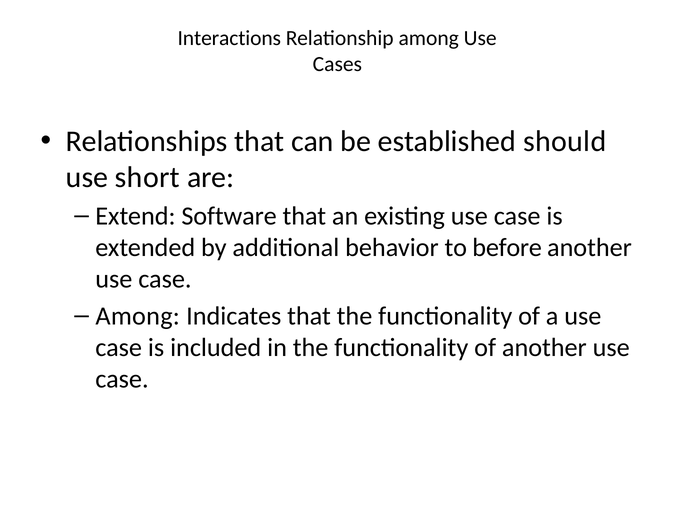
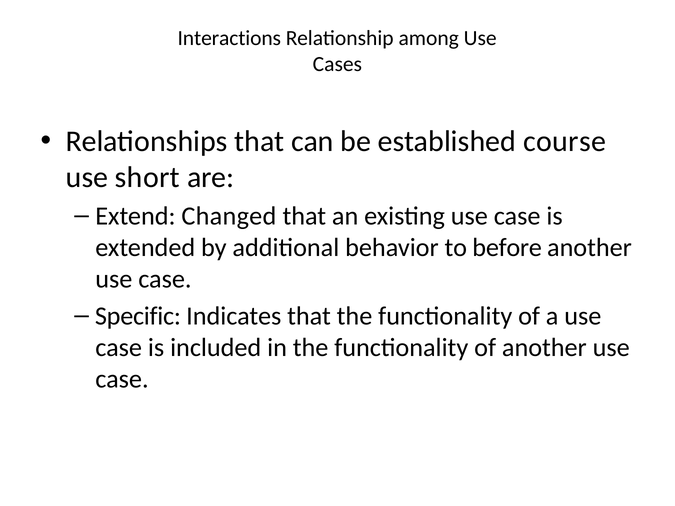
should: should -> course
Software: Software -> Changed
Among at (138, 316): Among -> Specific
